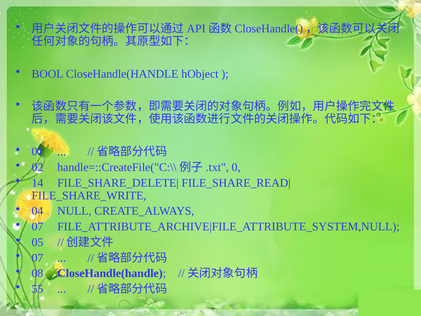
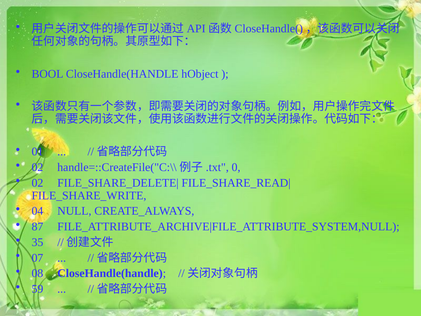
14 at (37, 183): 14 -> 02
07 at (37, 226): 07 -> 87
05: 05 -> 35
55: 55 -> 59
